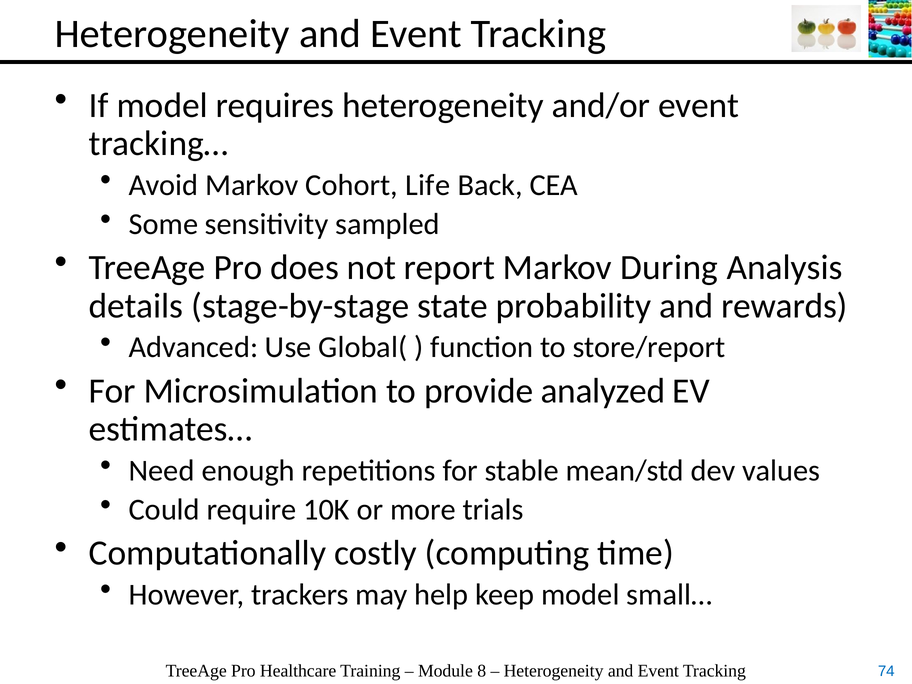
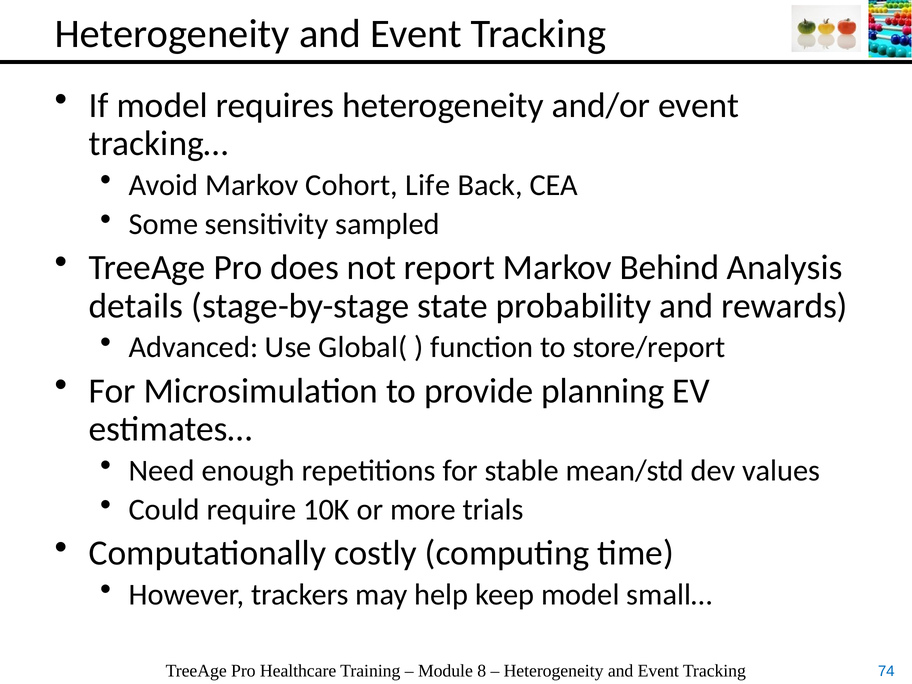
During: During -> Behind
analyzed: analyzed -> planning
